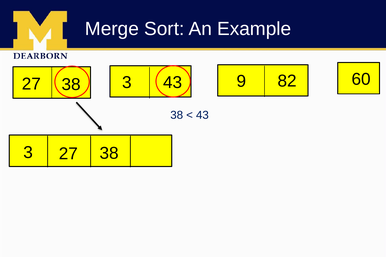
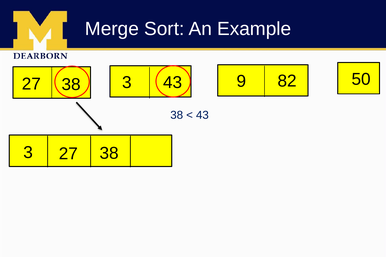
60: 60 -> 50
